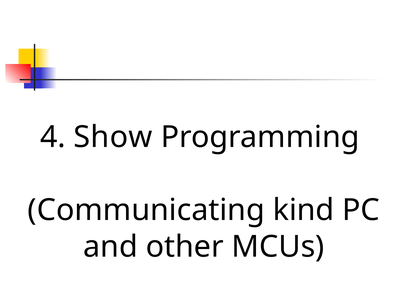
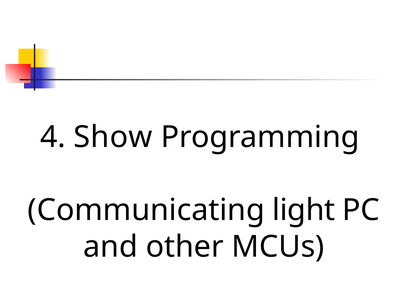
kind: kind -> light
